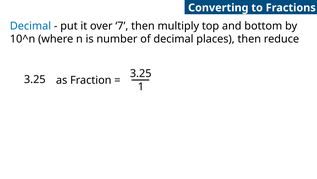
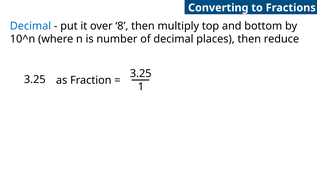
7: 7 -> 8
